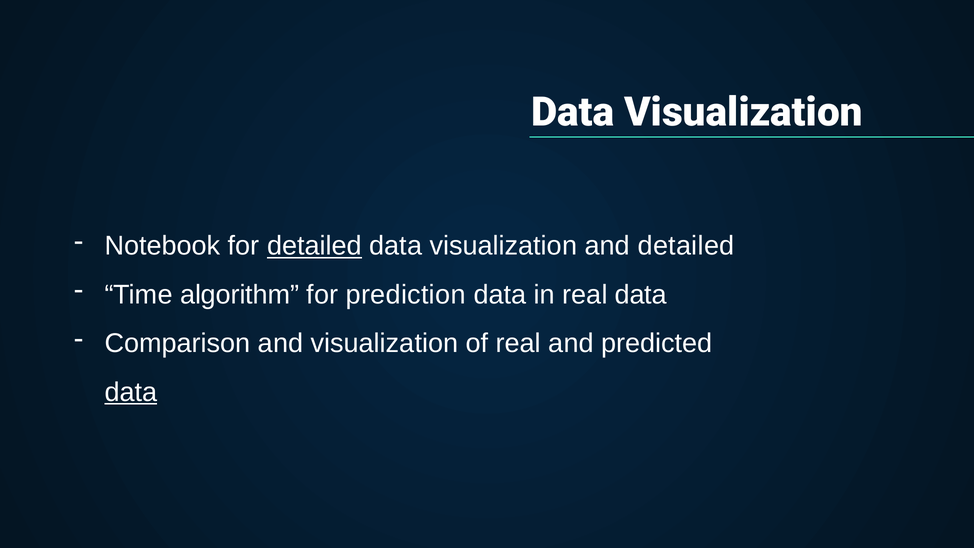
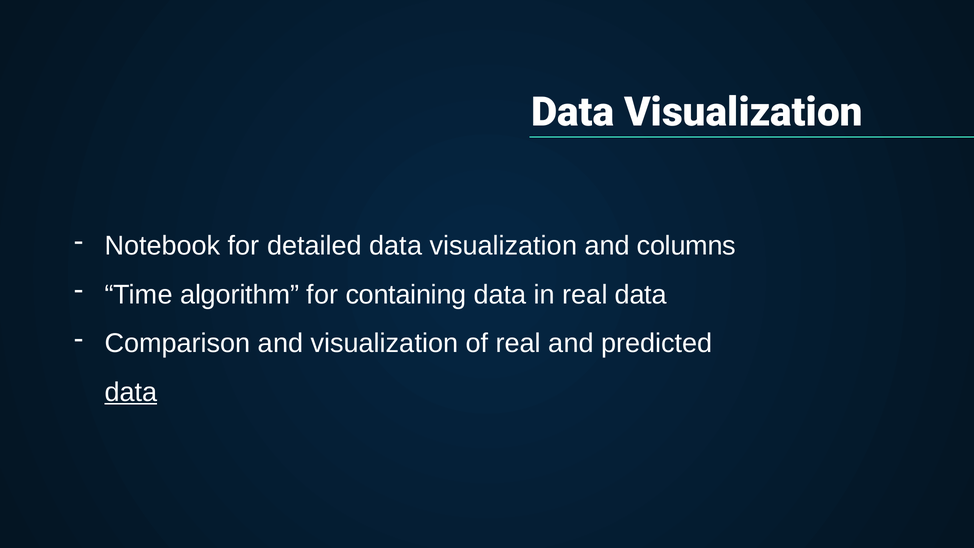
detailed at (314, 246) underline: present -> none
and detailed: detailed -> columns
prediction: prediction -> containing
